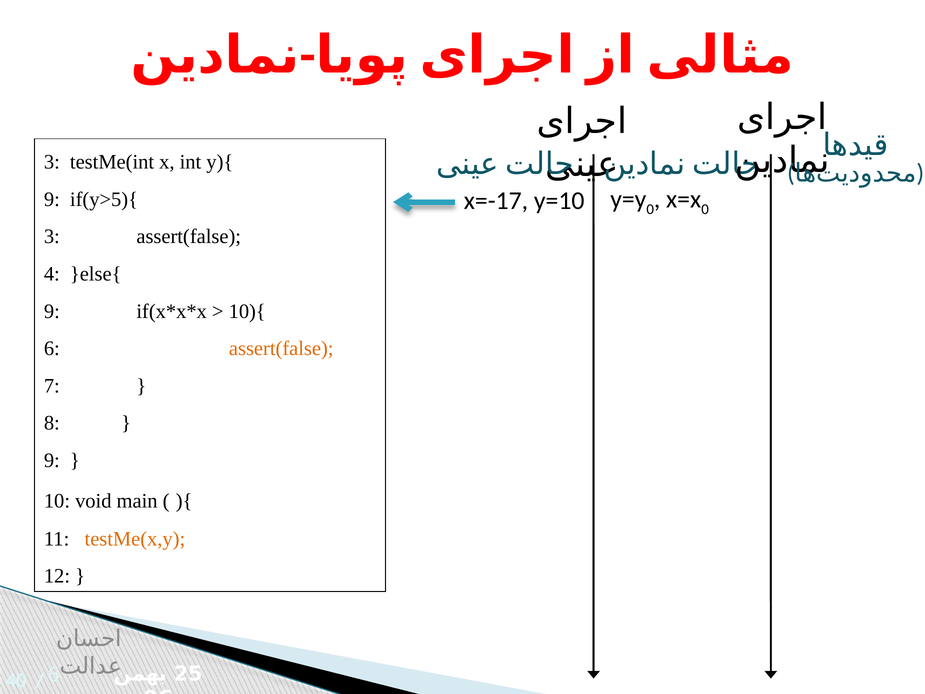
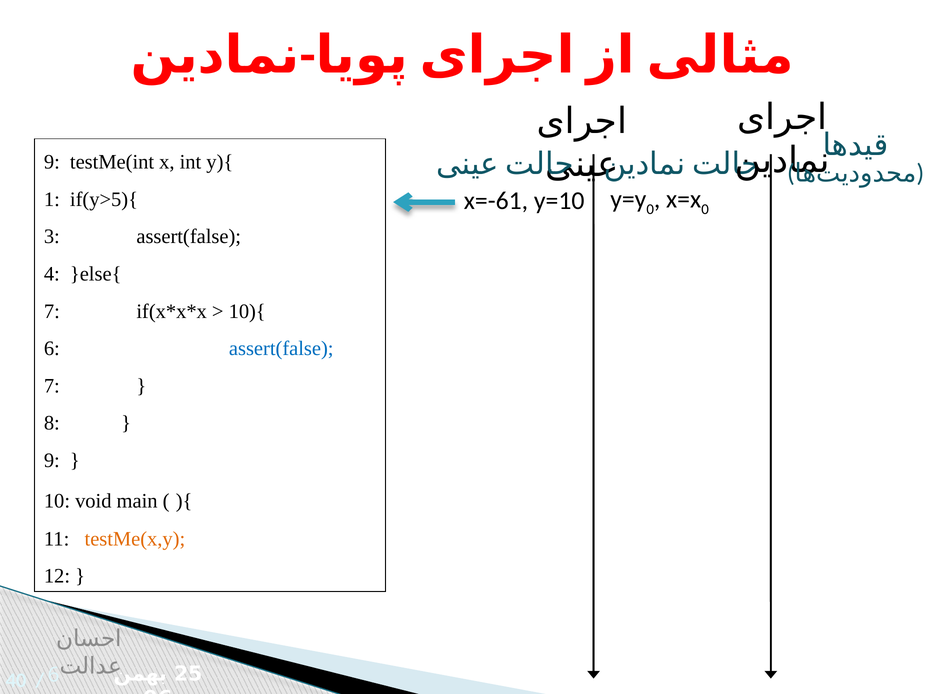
3 at (52, 162): 3 -> 9
9 at (52, 199): 9 -> 1
x=-17: x=-17 -> x=-61
9 at (52, 311): 9 -> 7
assert(false at (281, 348) colour: orange -> blue
